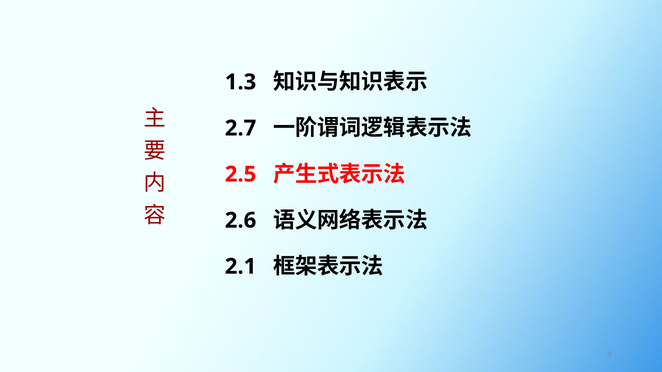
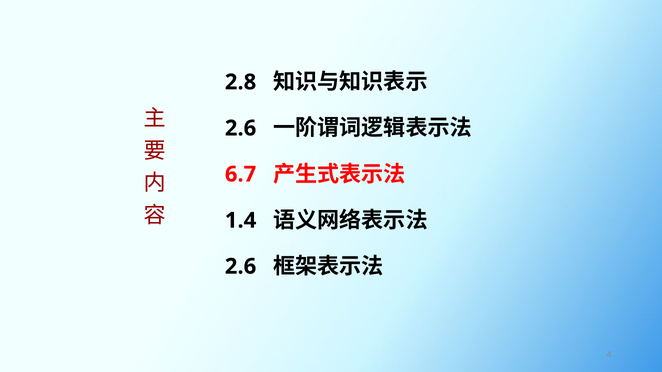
1.3: 1.3 -> 2.8
2.7 at (241, 128): 2.7 -> 2.6
2.5: 2.5 -> 6.7
2.6: 2.6 -> 1.4
2.1 at (241, 267): 2.1 -> 2.6
